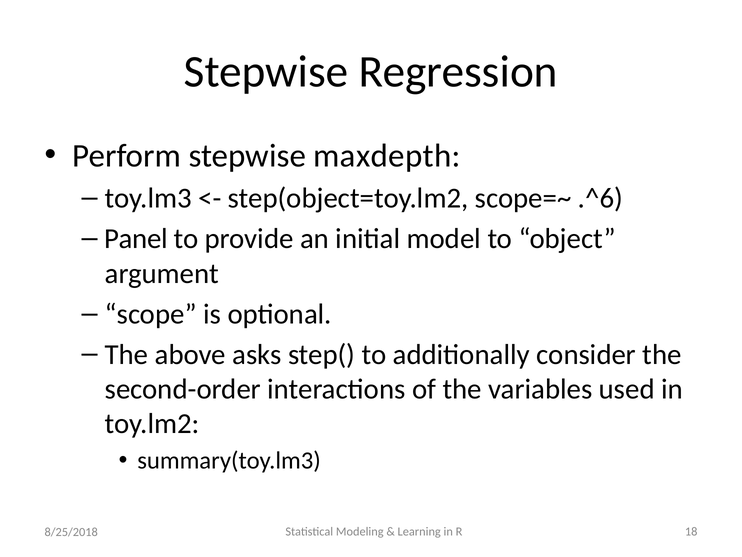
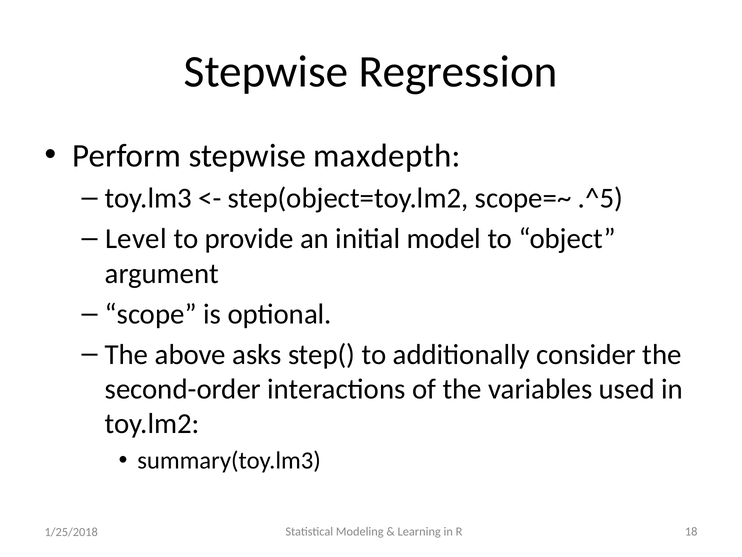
.^6: .^6 -> .^5
Panel: Panel -> Level
8/25/2018: 8/25/2018 -> 1/25/2018
